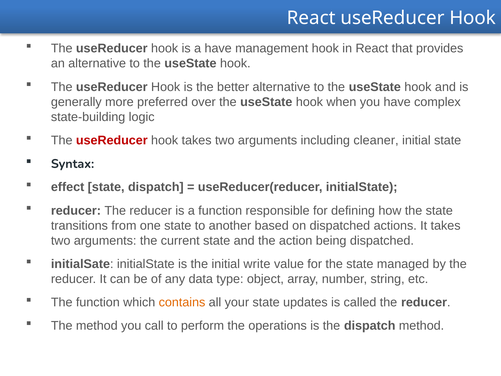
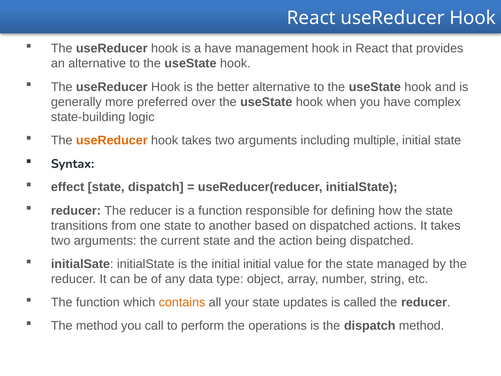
useReducer at (112, 140) colour: red -> orange
cleaner: cleaner -> multiple
initial write: write -> initial
